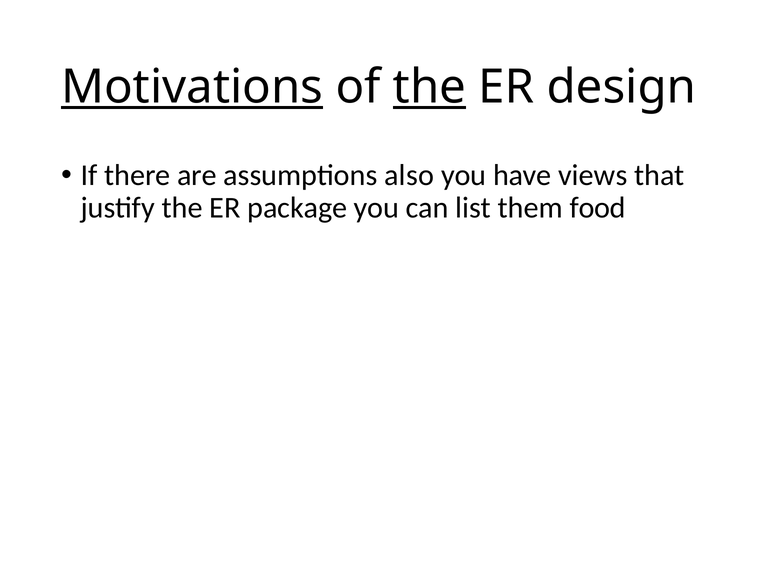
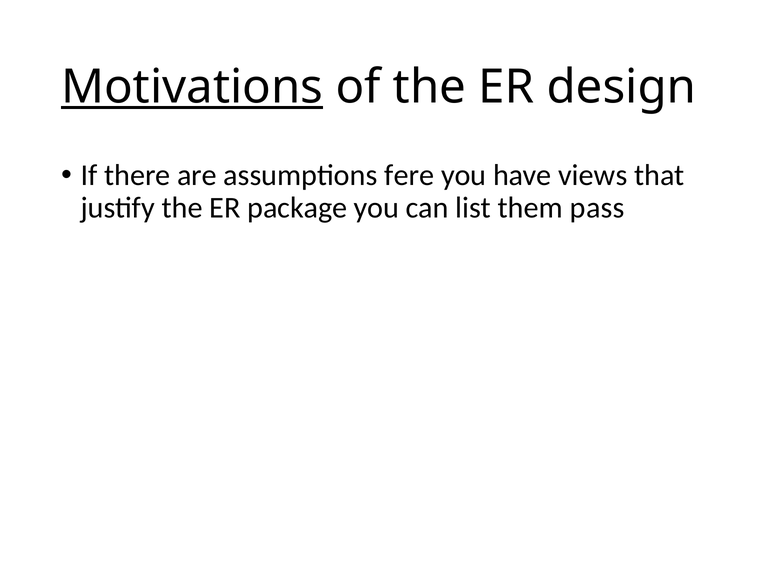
the at (429, 87) underline: present -> none
also: also -> fere
food: food -> pass
